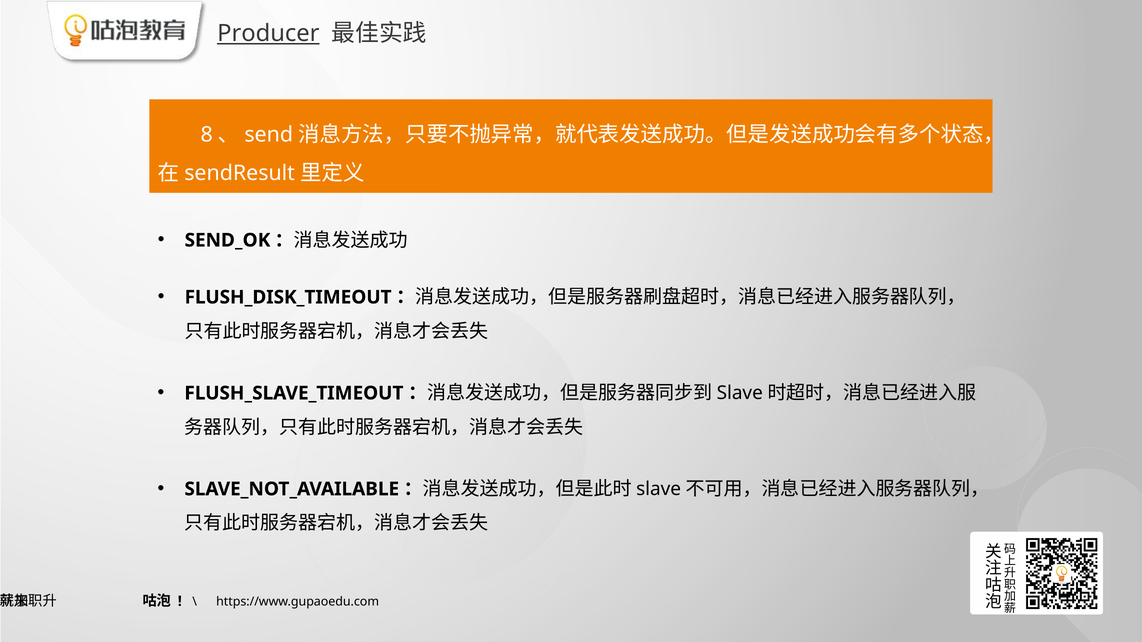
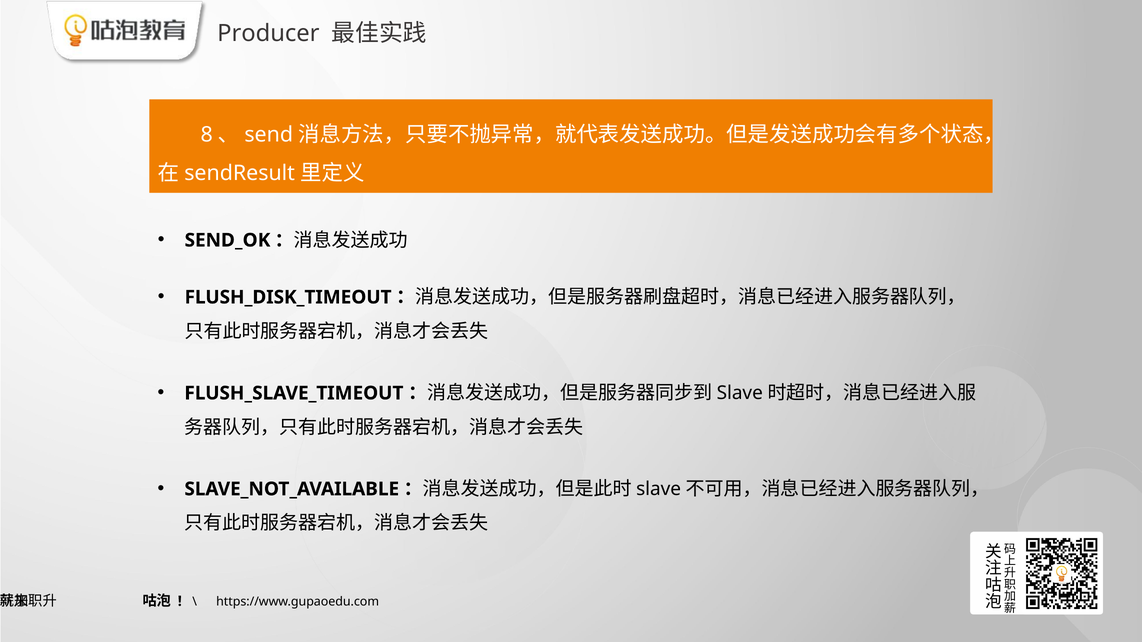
Producer underline: present -> none
